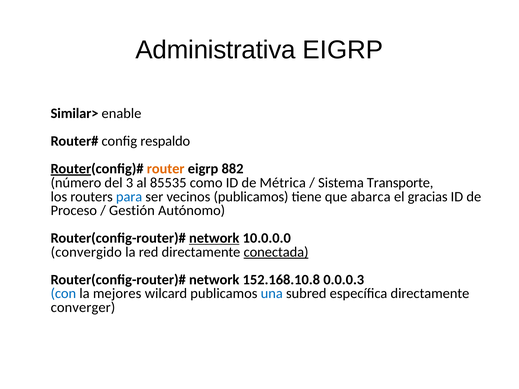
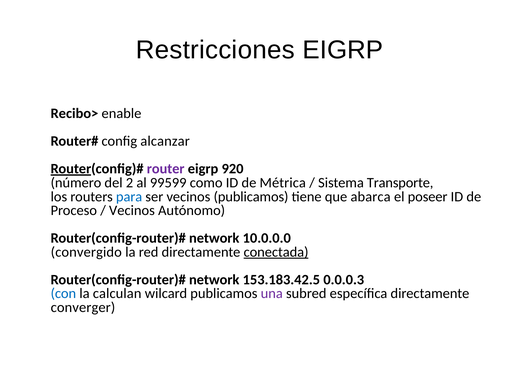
Administrativa: Administrativa -> Restricciones
Similar>: Similar> -> Recibo>
respaldo: respaldo -> alcanzar
router colour: orange -> purple
882: 882 -> 920
3: 3 -> 2
85535: 85535 -> 99599
gracias: gracias -> poseer
Gestión at (132, 211): Gestión -> Vecinos
network at (214, 238) underline: present -> none
152.168.10.8: 152.168.10.8 -> 153.183.42.5
mejores: mejores -> calculan
una colour: blue -> purple
